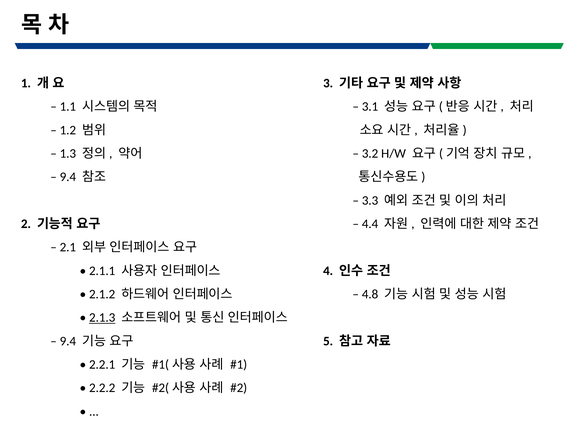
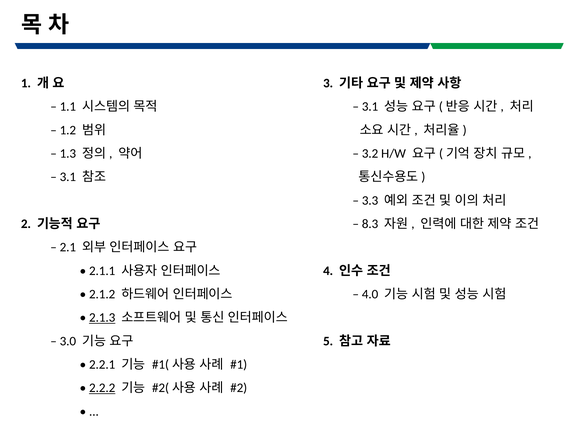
9.4 at (68, 177): 9.4 -> 3.1
4.4: 4.4 -> 8.3
4.8: 4.8 -> 4.0
9.4 at (68, 341): 9.4 -> 3.0
2.2.2 underline: none -> present
